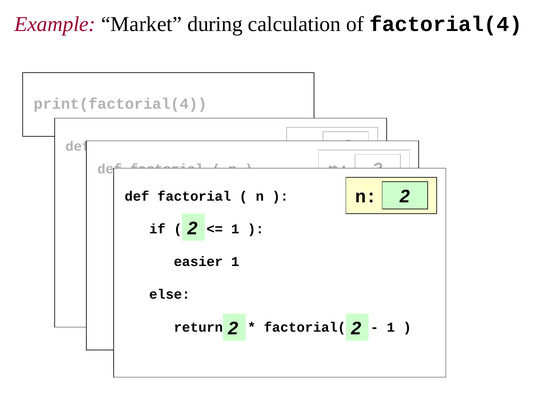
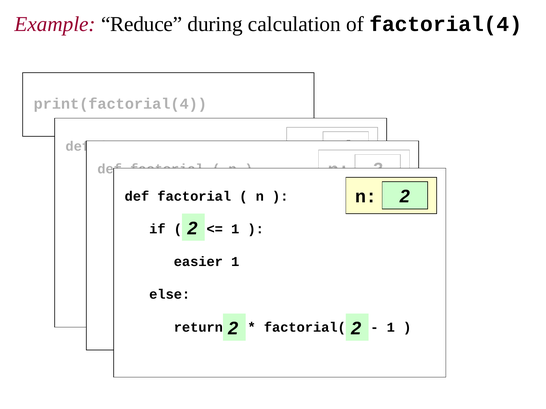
Market: Market -> Reduce
